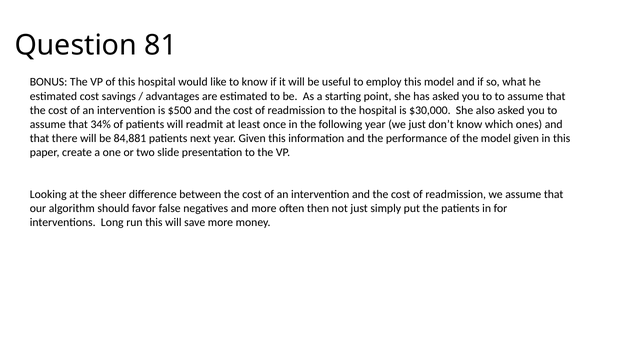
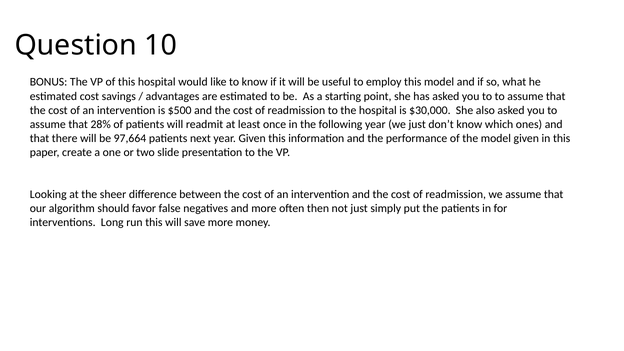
81: 81 -> 10
34%: 34% -> 28%
84,881: 84,881 -> 97,664
